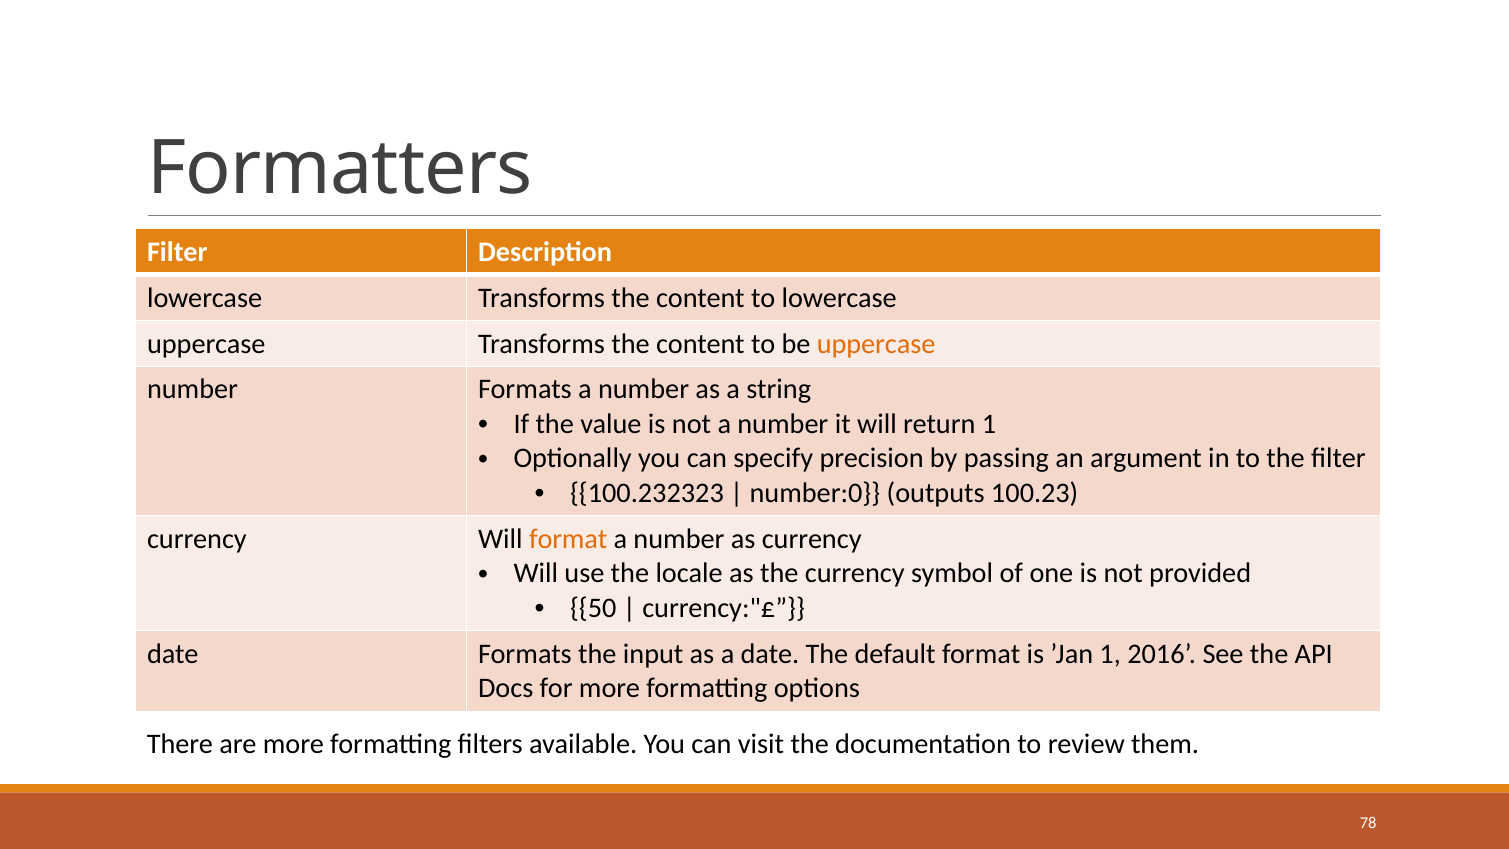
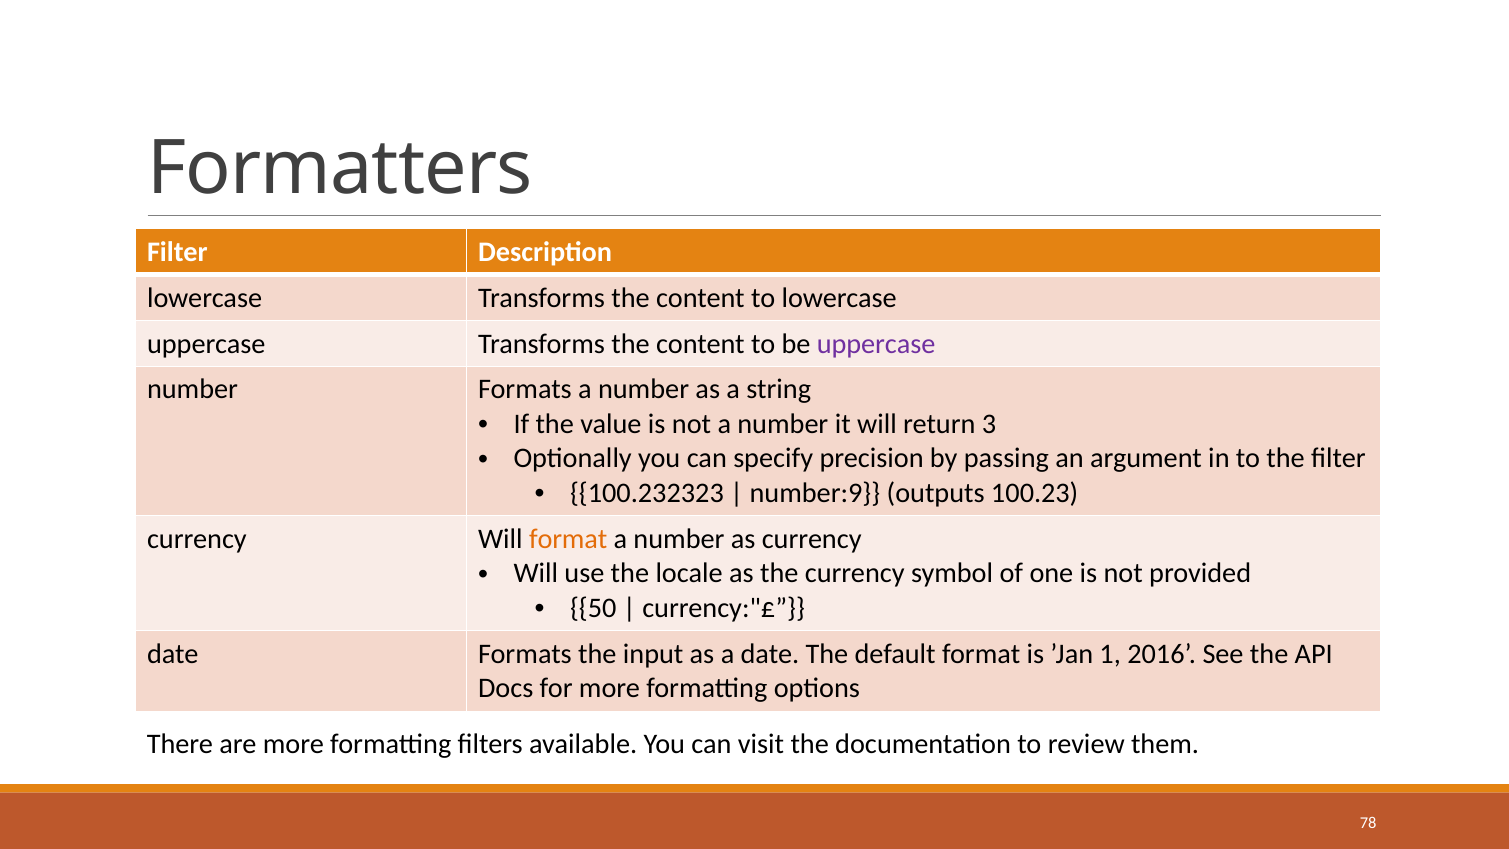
uppercase at (876, 344) colour: orange -> purple
return 1: 1 -> 3
number:0: number:0 -> number:9
